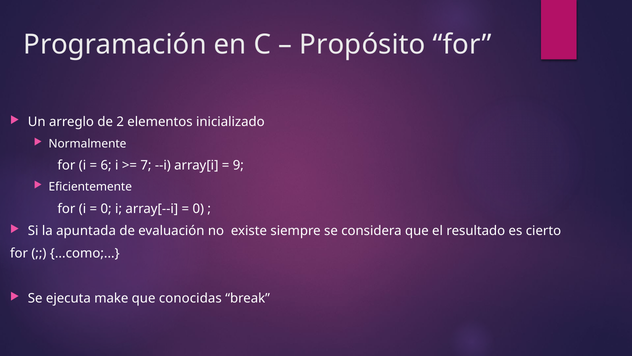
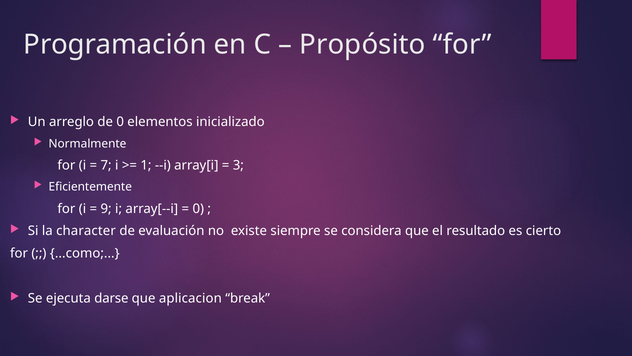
de 2: 2 -> 0
6: 6 -> 7
7: 7 -> 1
9: 9 -> 3
0 at (106, 208): 0 -> 9
apuntada: apuntada -> character
make: make -> darse
conocidas: conocidas -> aplicacion
